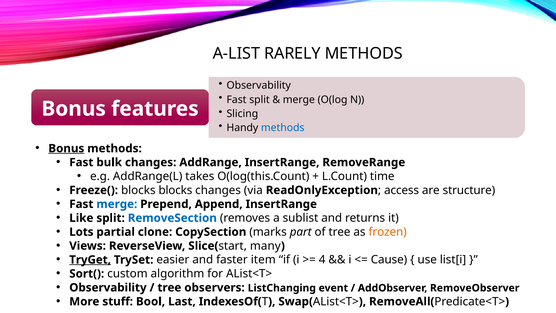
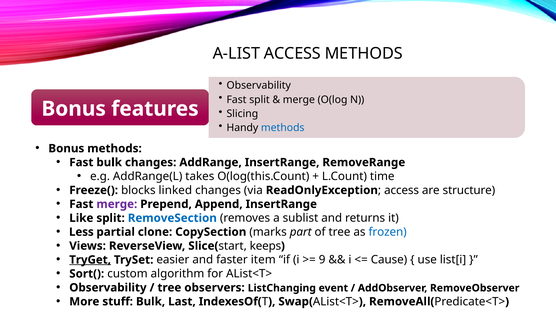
A-LIST RARELY: RARELY -> ACCESS
Bonus at (66, 148) underline: present -> none
blocks blocks: blocks -> linked
merge at (117, 204) colour: blue -> purple
Lots: Lots -> Less
frozen colour: orange -> blue
many: many -> keeps
4: 4 -> 9
stuff Bool: Bool -> Bulk
